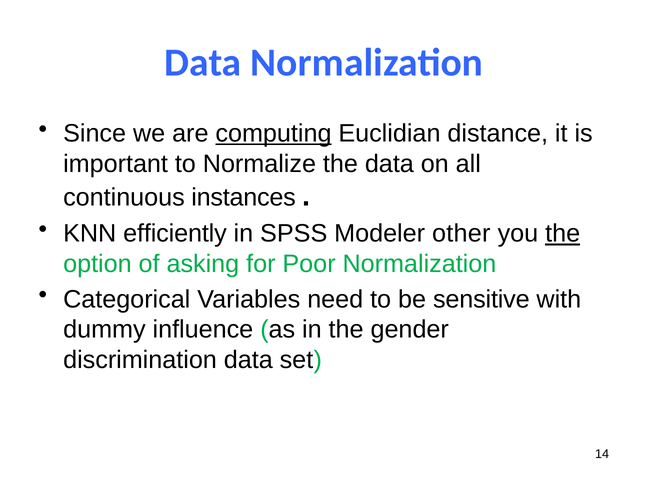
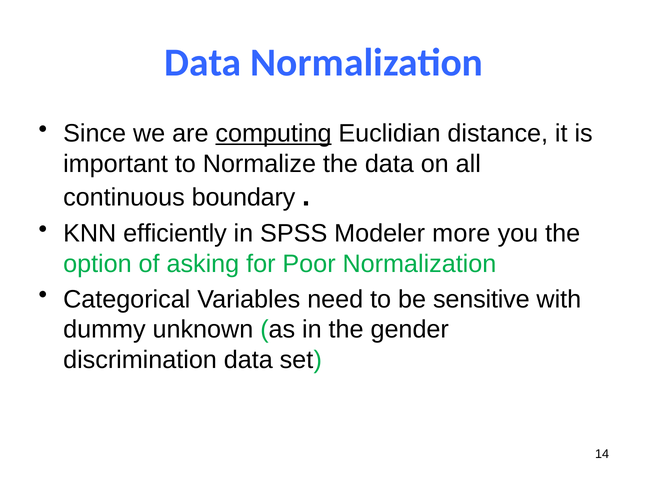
instances: instances -> boundary
other: other -> more
the at (563, 234) underline: present -> none
influence: influence -> unknown
